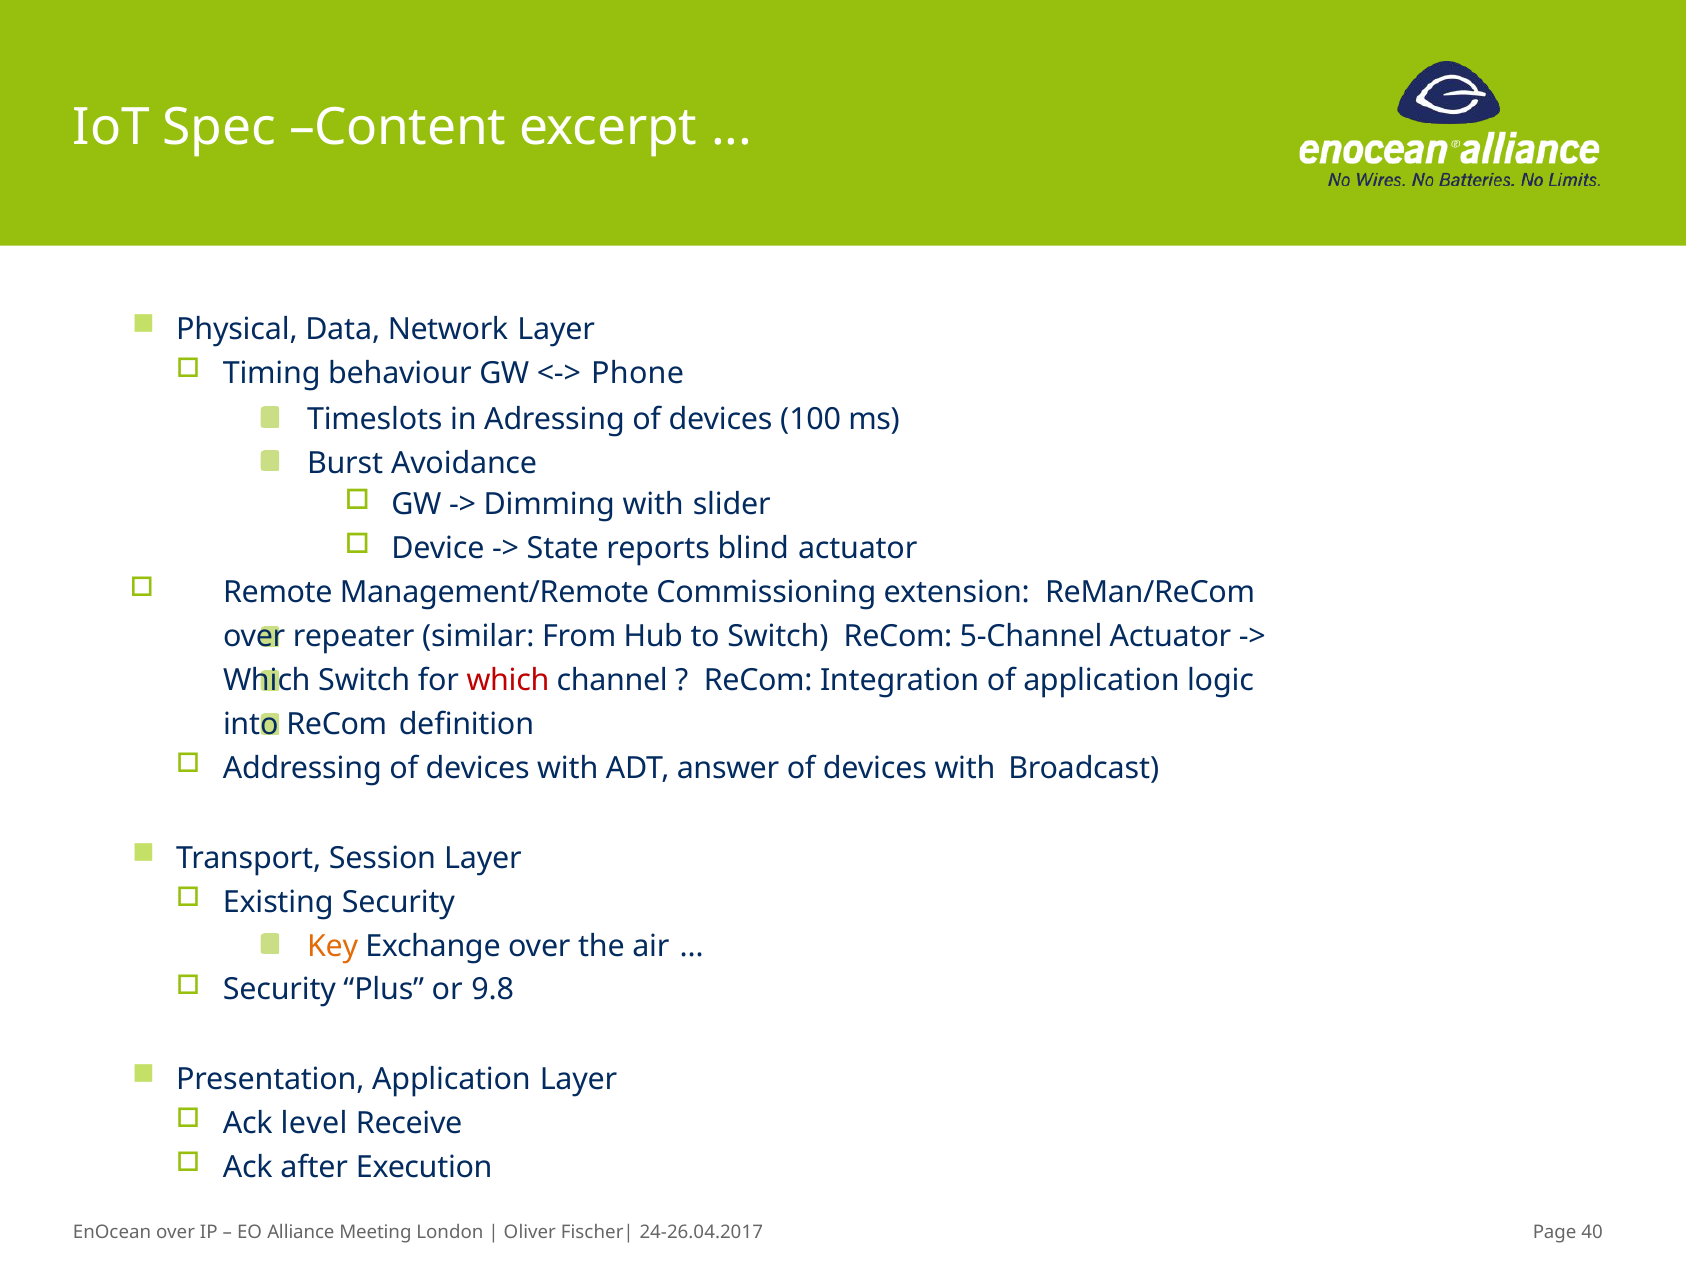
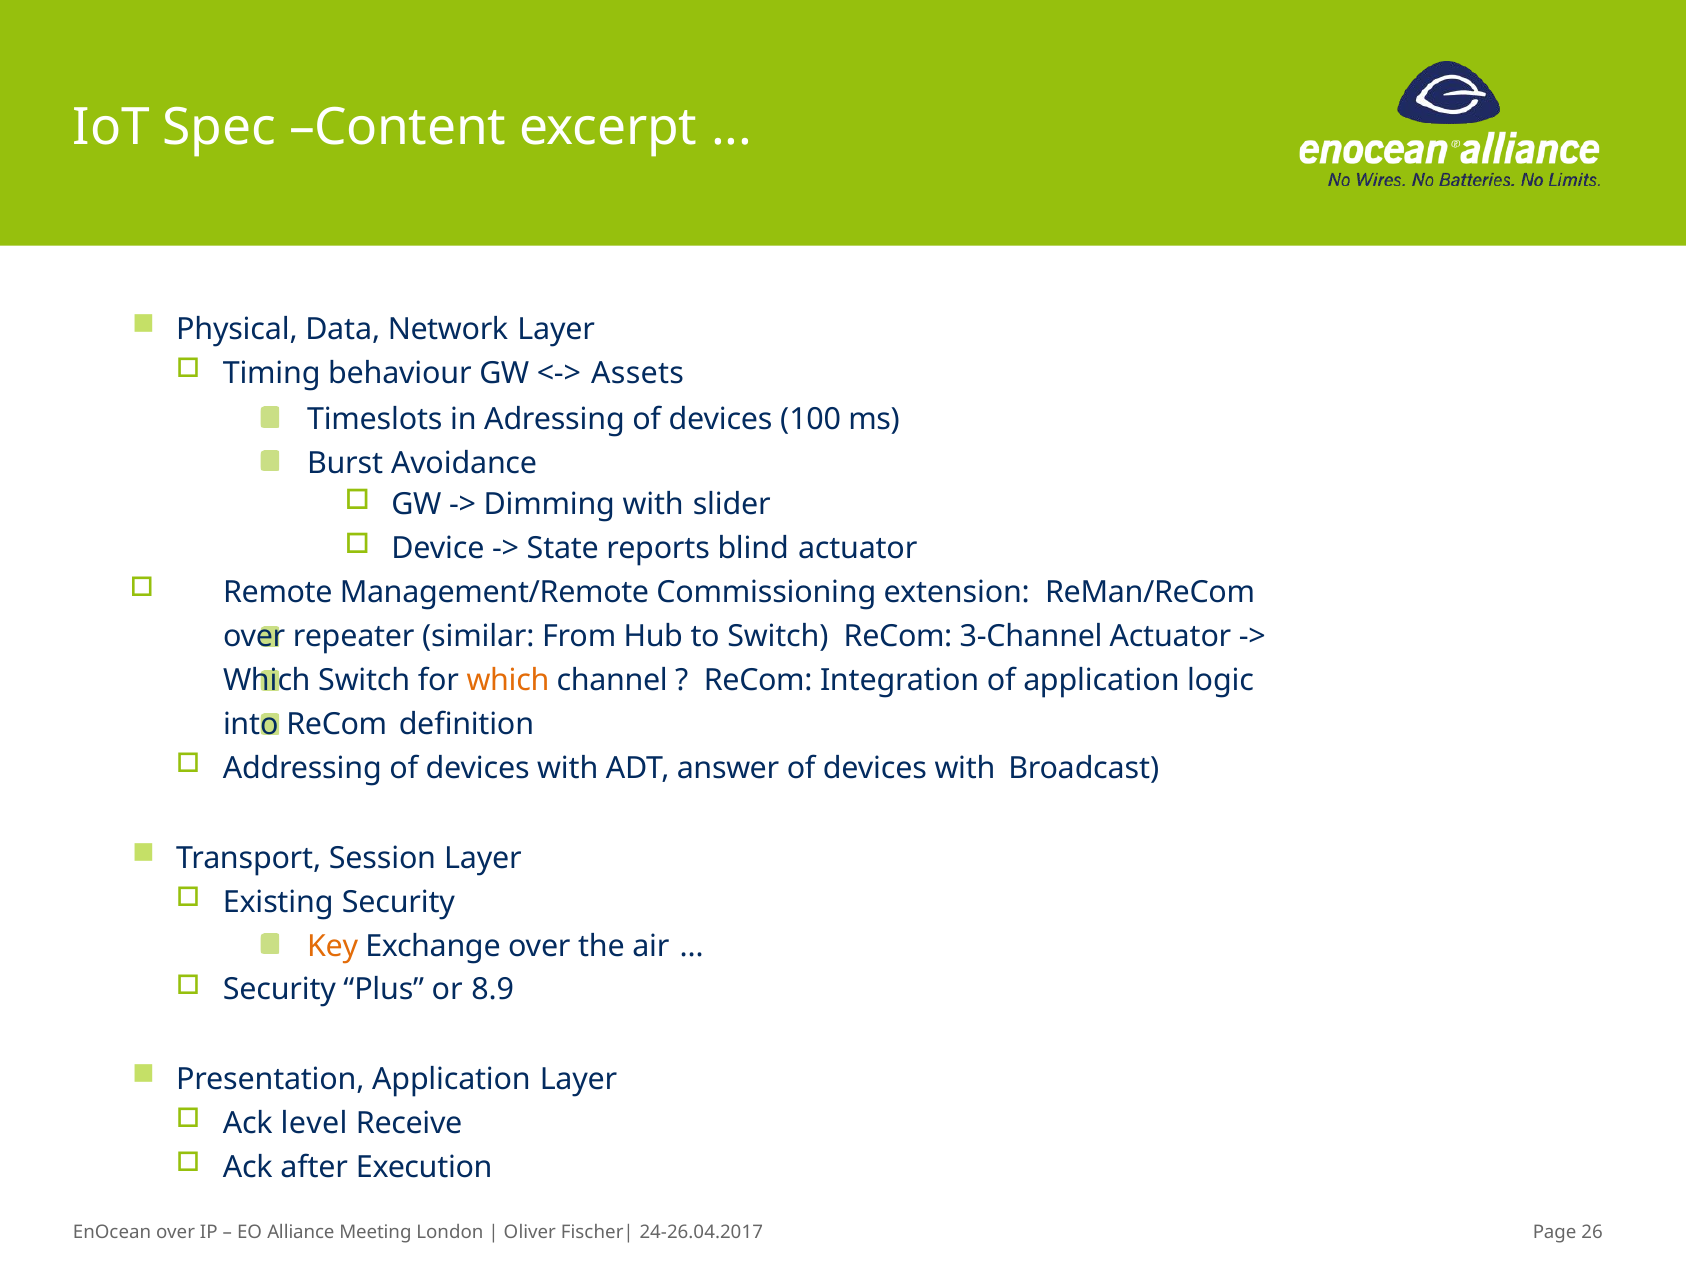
Phone: Phone -> Assets
5-Channel: 5-Channel -> 3-Channel
which at (508, 680) colour: red -> orange
9.8: 9.8 -> 8.9
40: 40 -> 26
